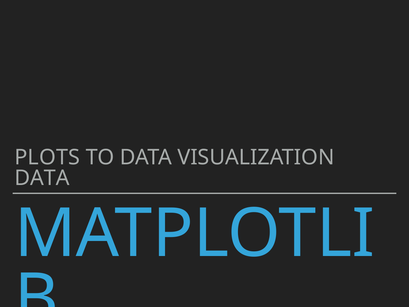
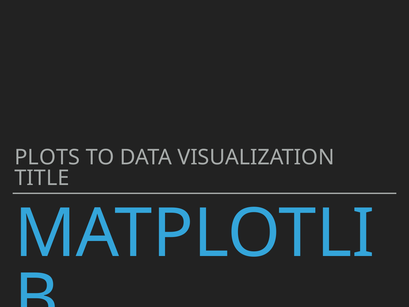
DATA at (42, 178): DATA -> TITLE
